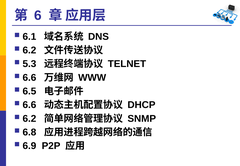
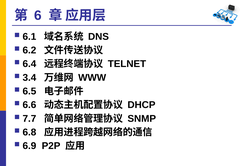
5.3: 5.3 -> 6.4
6.6 at (29, 78): 6.6 -> 3.4
6.2 at (29, 119): 6.2 -> 7.7
